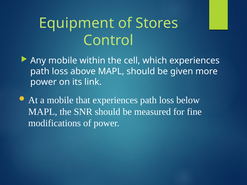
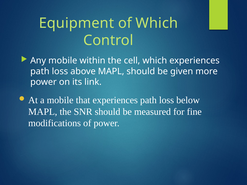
of Stores: Stores -> Which
